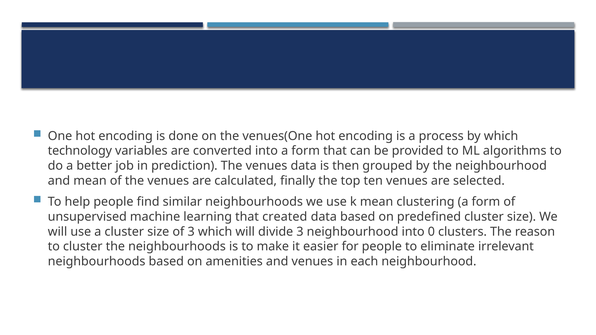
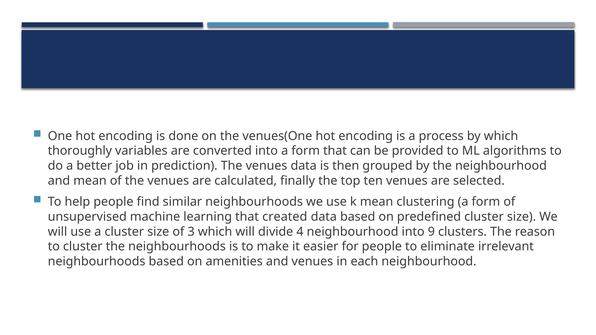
technology: technology -> thoroughly
divide 3: 3 -> 4
0: 0 -> 9
